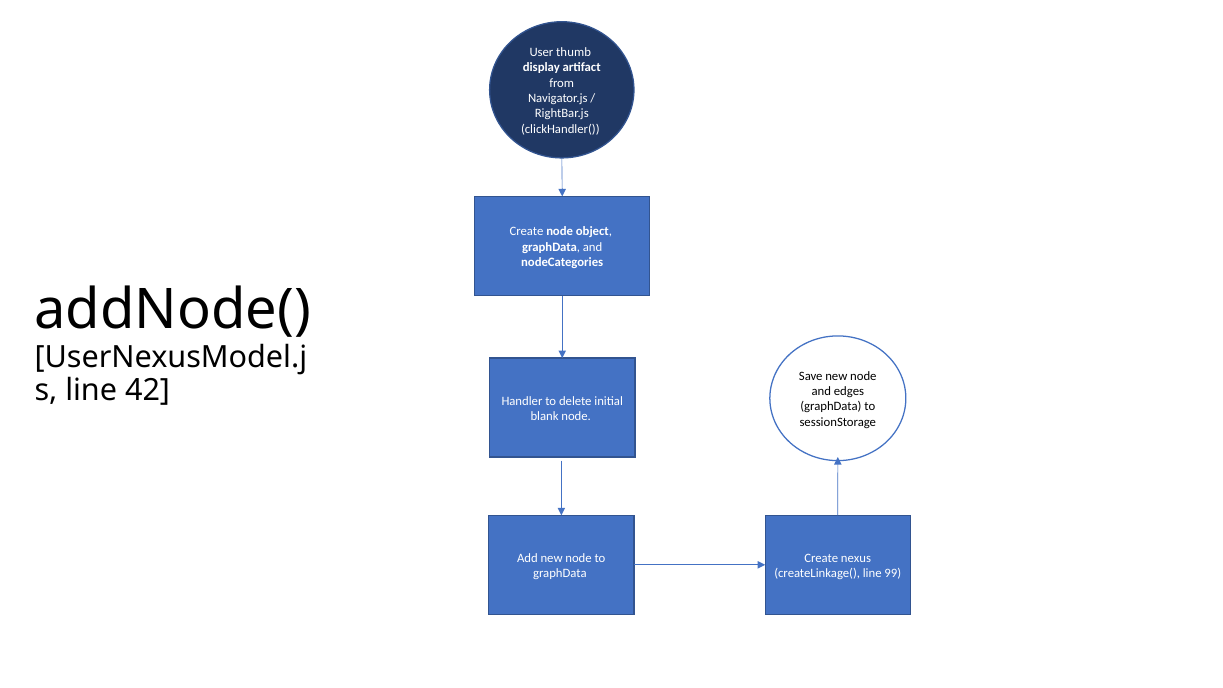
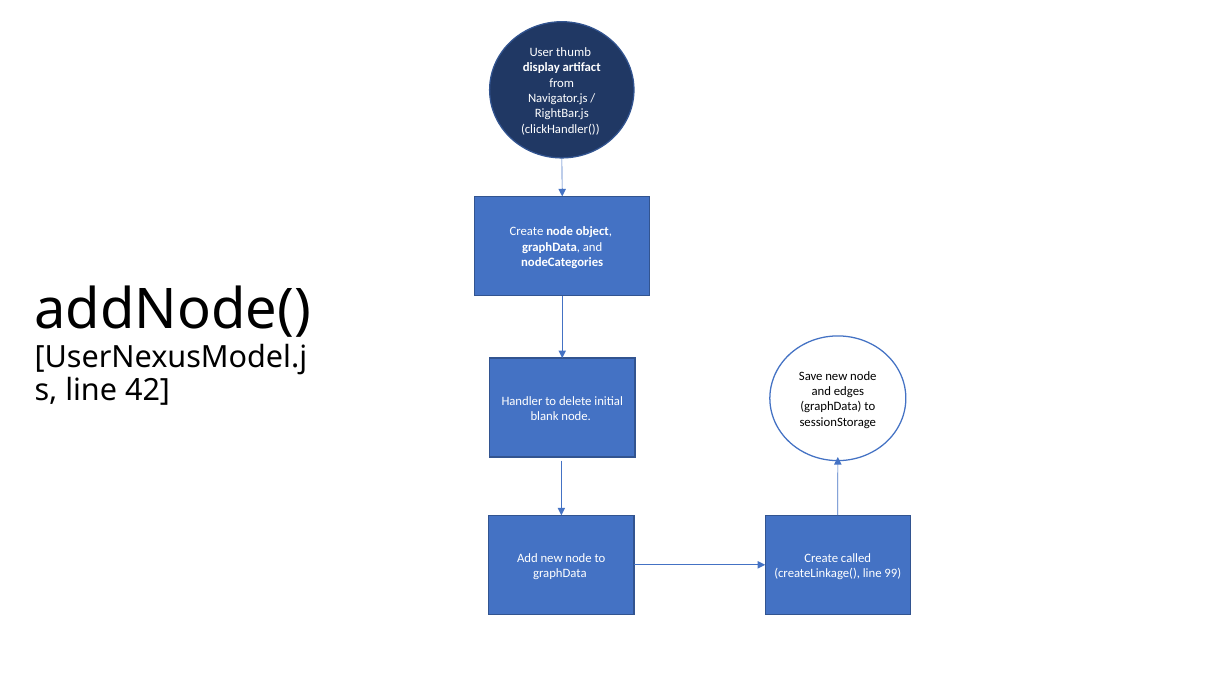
nexus: nexus -> called
